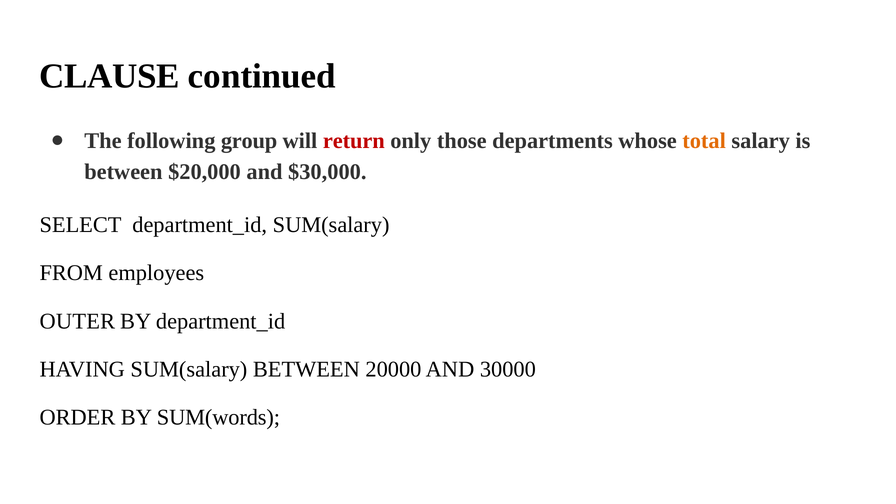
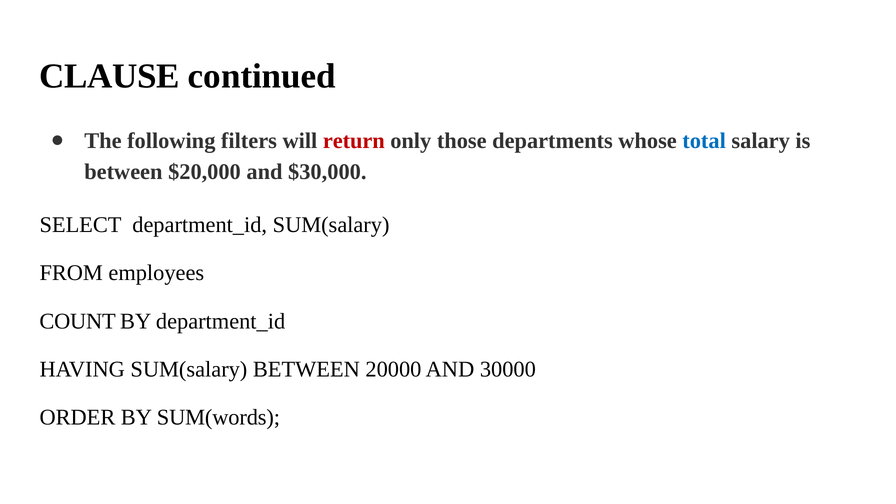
group: group -> filters
total colour: orange -> blue
OUTER: OUTER -> COUNT
